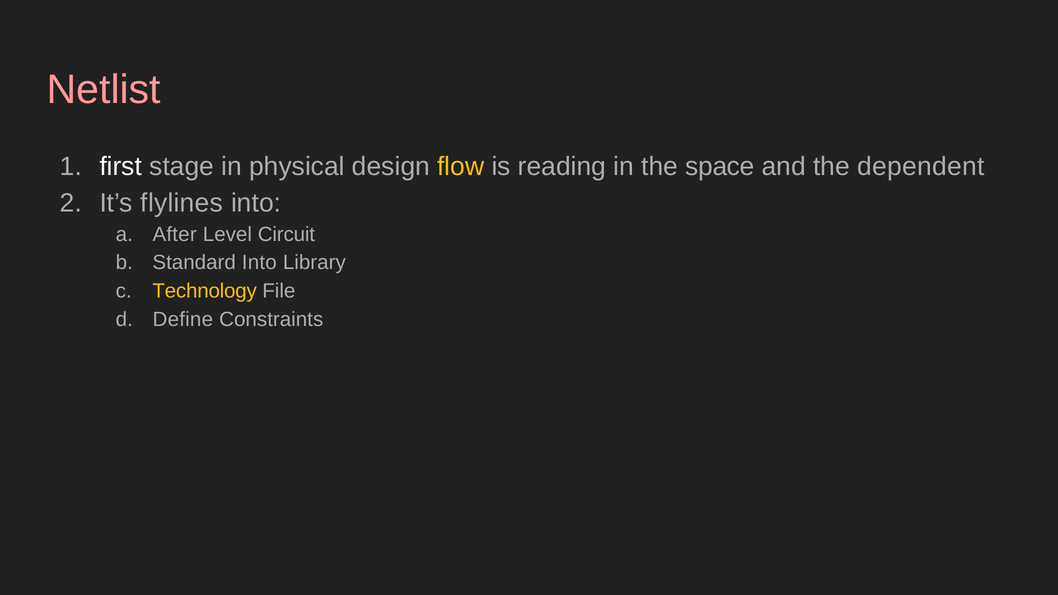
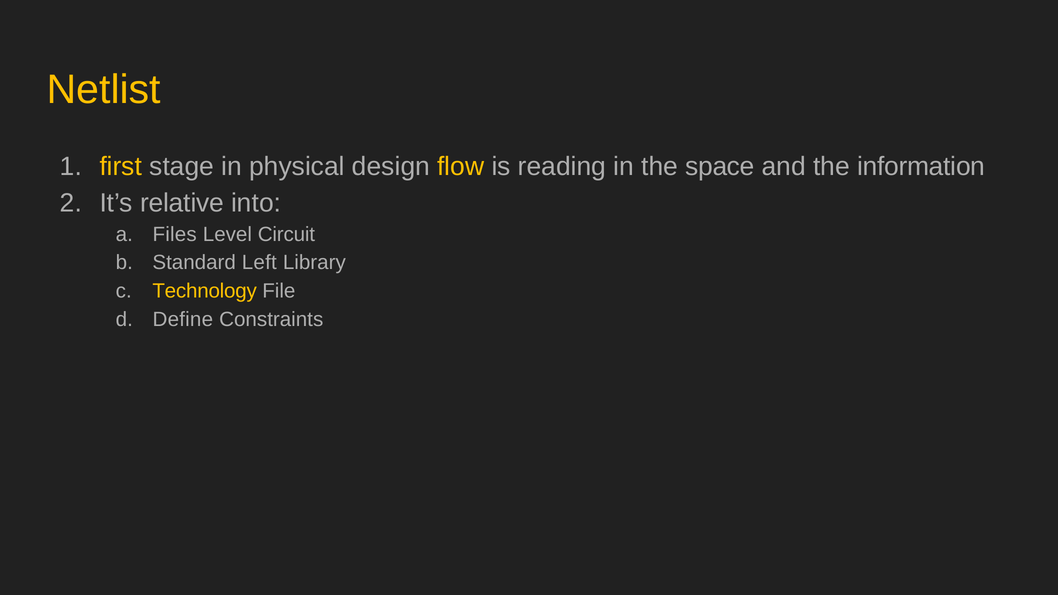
Netlist colour: pink -> yellow
first colour: white -> yellow
dependent: dependent -> information
flylines: flylines -> relative
After: After -> Files
Standard Into: Into -> Left
